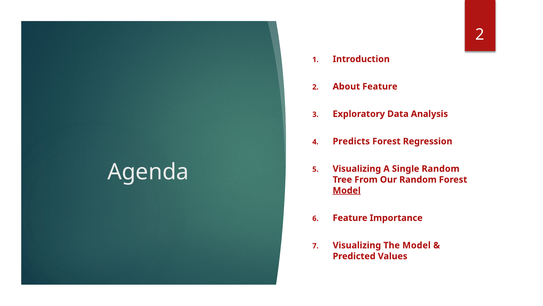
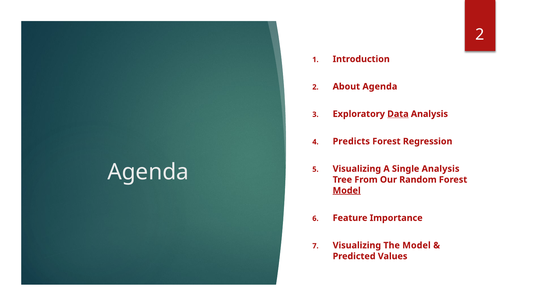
About Feature: Feature -> Agenda
Data underline: none -> present
Single Random: Random -> Analysis
